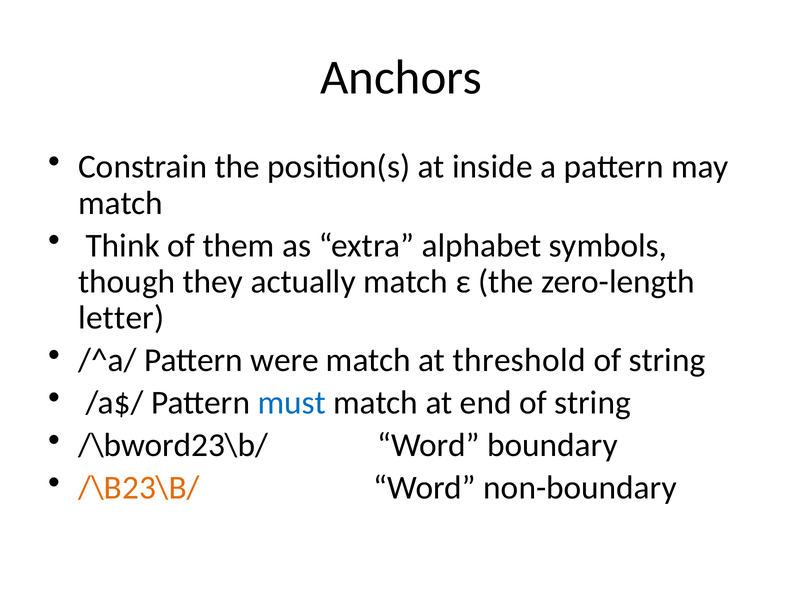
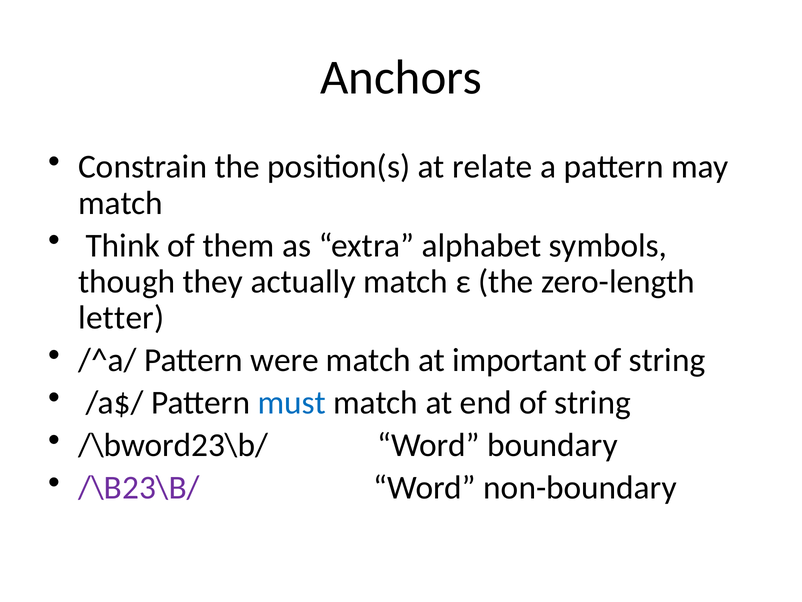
inside: inside -> relate
threshold: threshold -> important
/\B23\B/ colour: orange -> purple
